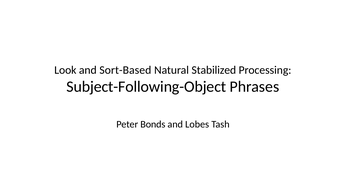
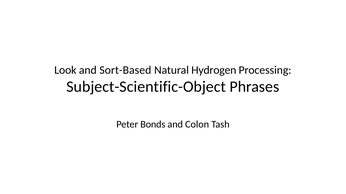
Stabilized: Stabilized -> Hydrogen
Subject-Following-Object: Subject-Following-Object -> Subject-Scientific-Object
Lobes: Lobes -> Colon
